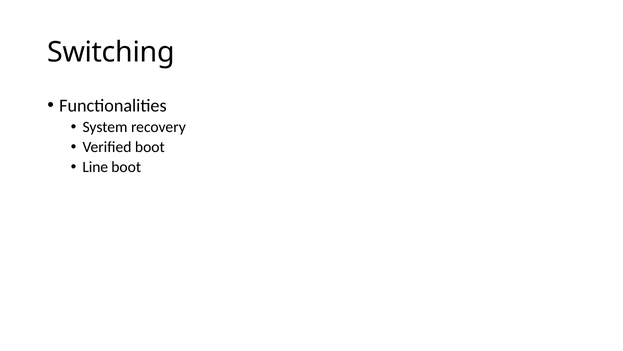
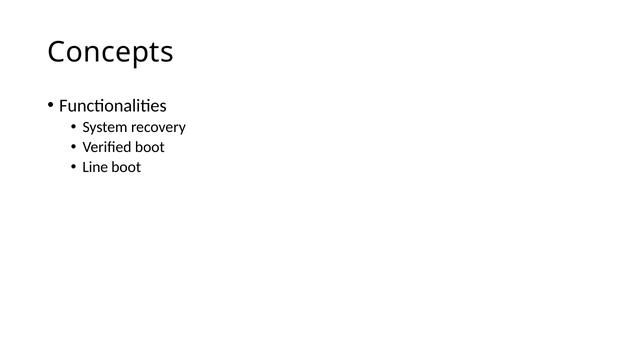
Switching: Switching -> Concepts
